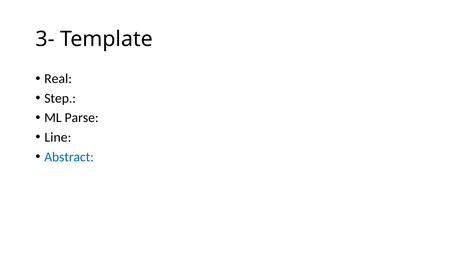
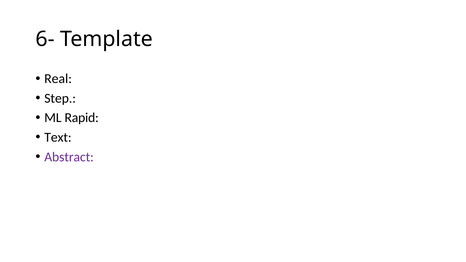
3-: 3- -> 6-
Parse: Parse -> Rapid
Line: Line -> Text
Abstract colour: blue -> purple
